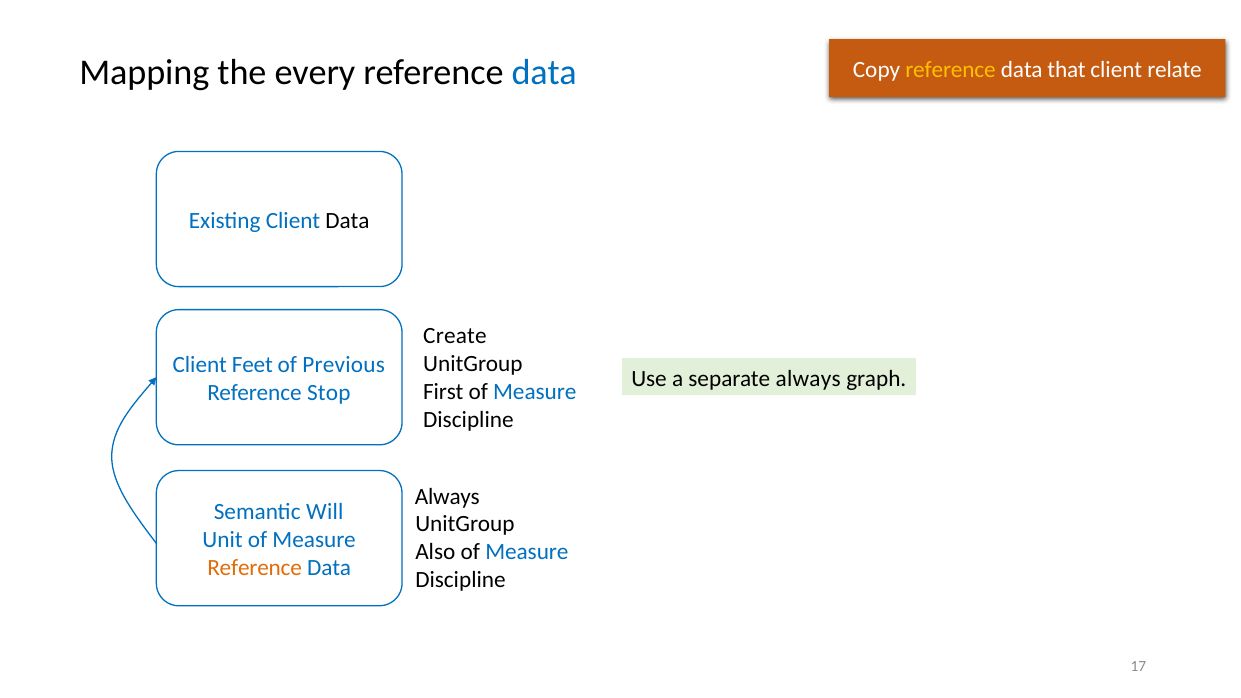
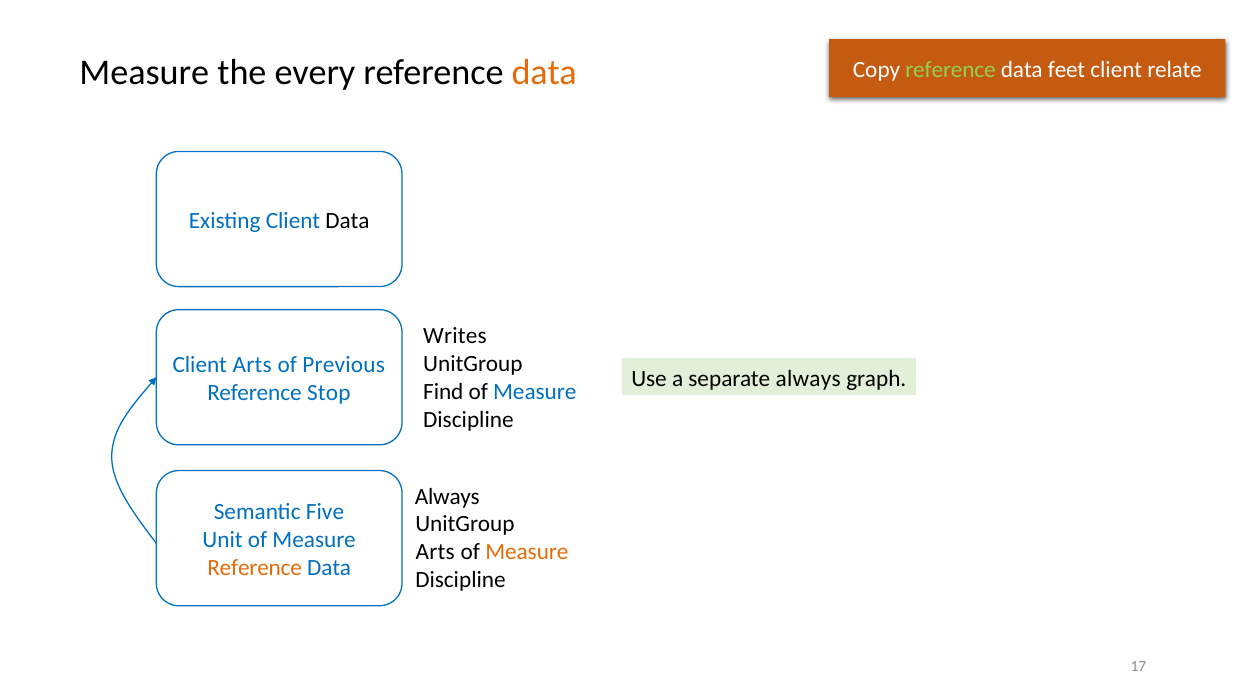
Mapping at (144, 73): Mapping -> Measure
data at (544, 73) colour: blue -> orange
reference at (950, 70) colour: yellow -> light green
that: that -> feet
Create: Create -> Writes
Client Feet: Feet -> Arts
First: First -> Find
Will: Will -> Five
Also at (435, 552): Also -> Arts
Measure at (527, 552) colour: blue -> orange
